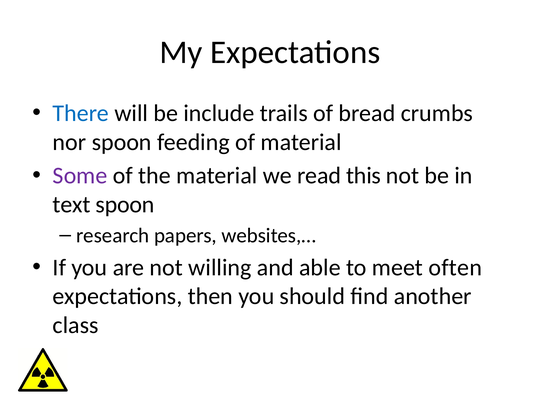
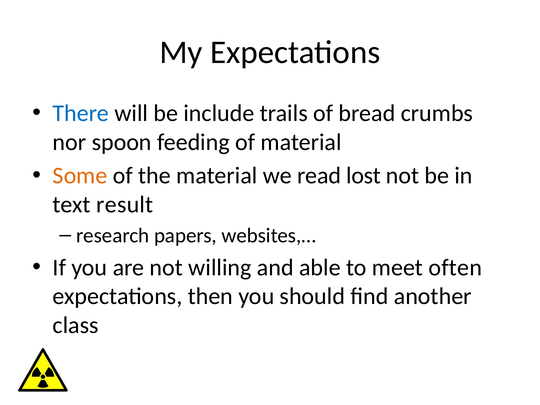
Some colour: purple -> orange
this: this -> lost
text spoon: spoon -> result
